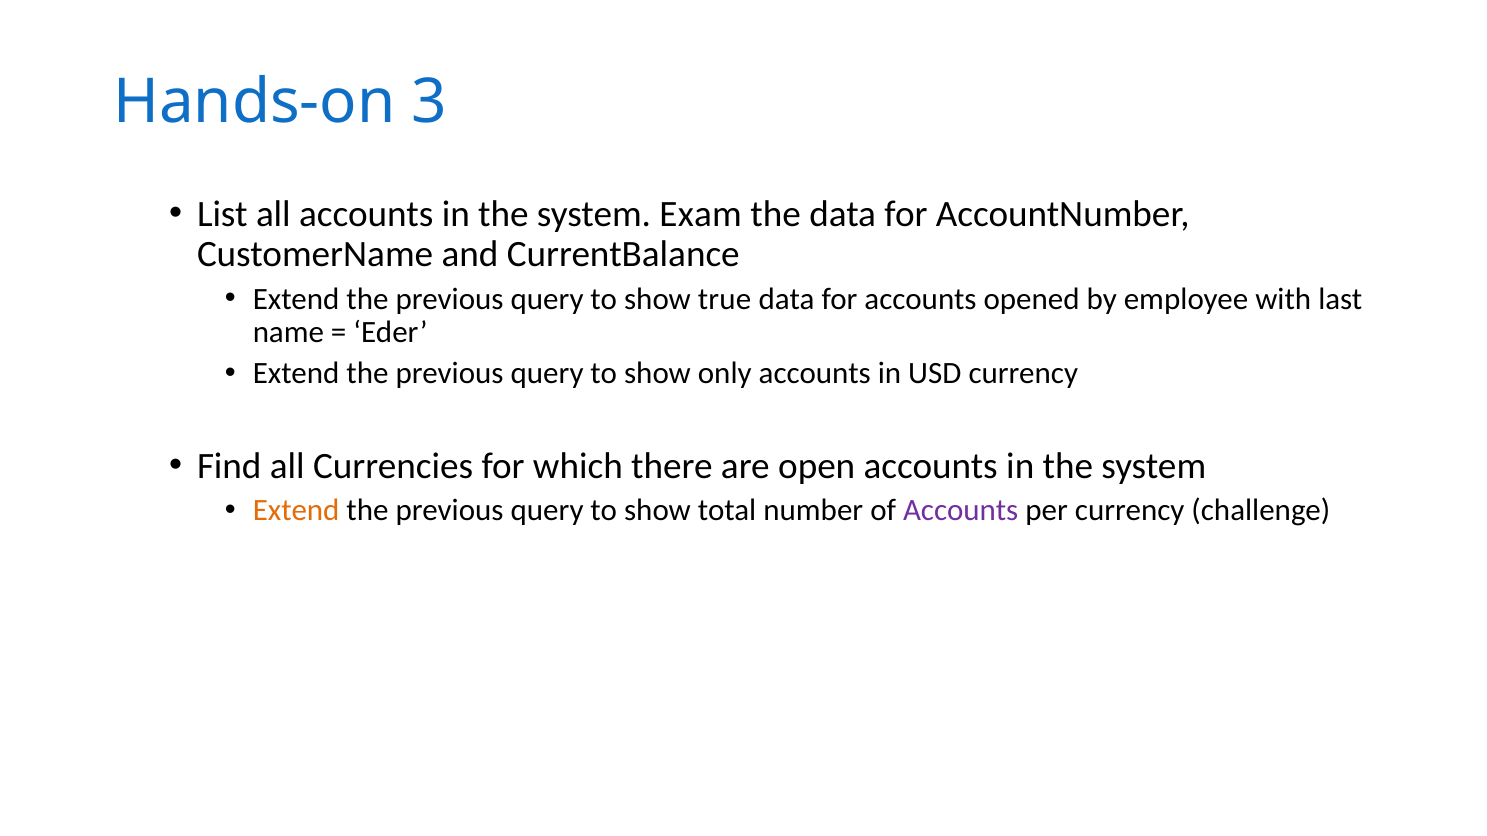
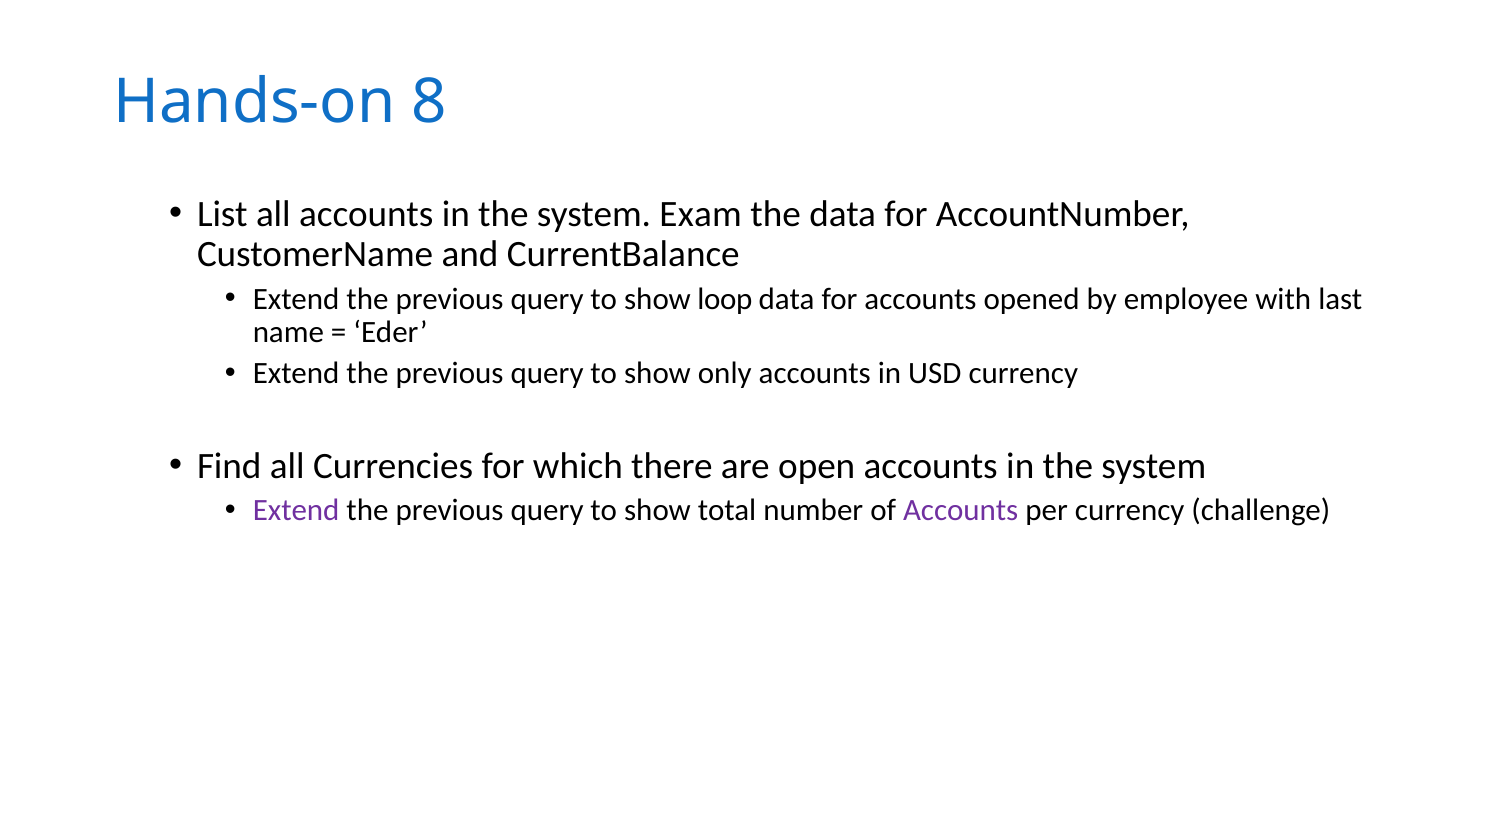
3: 3 -> 8
true: true -> loop
Extend at (296, 511) colour: orange -> purple
